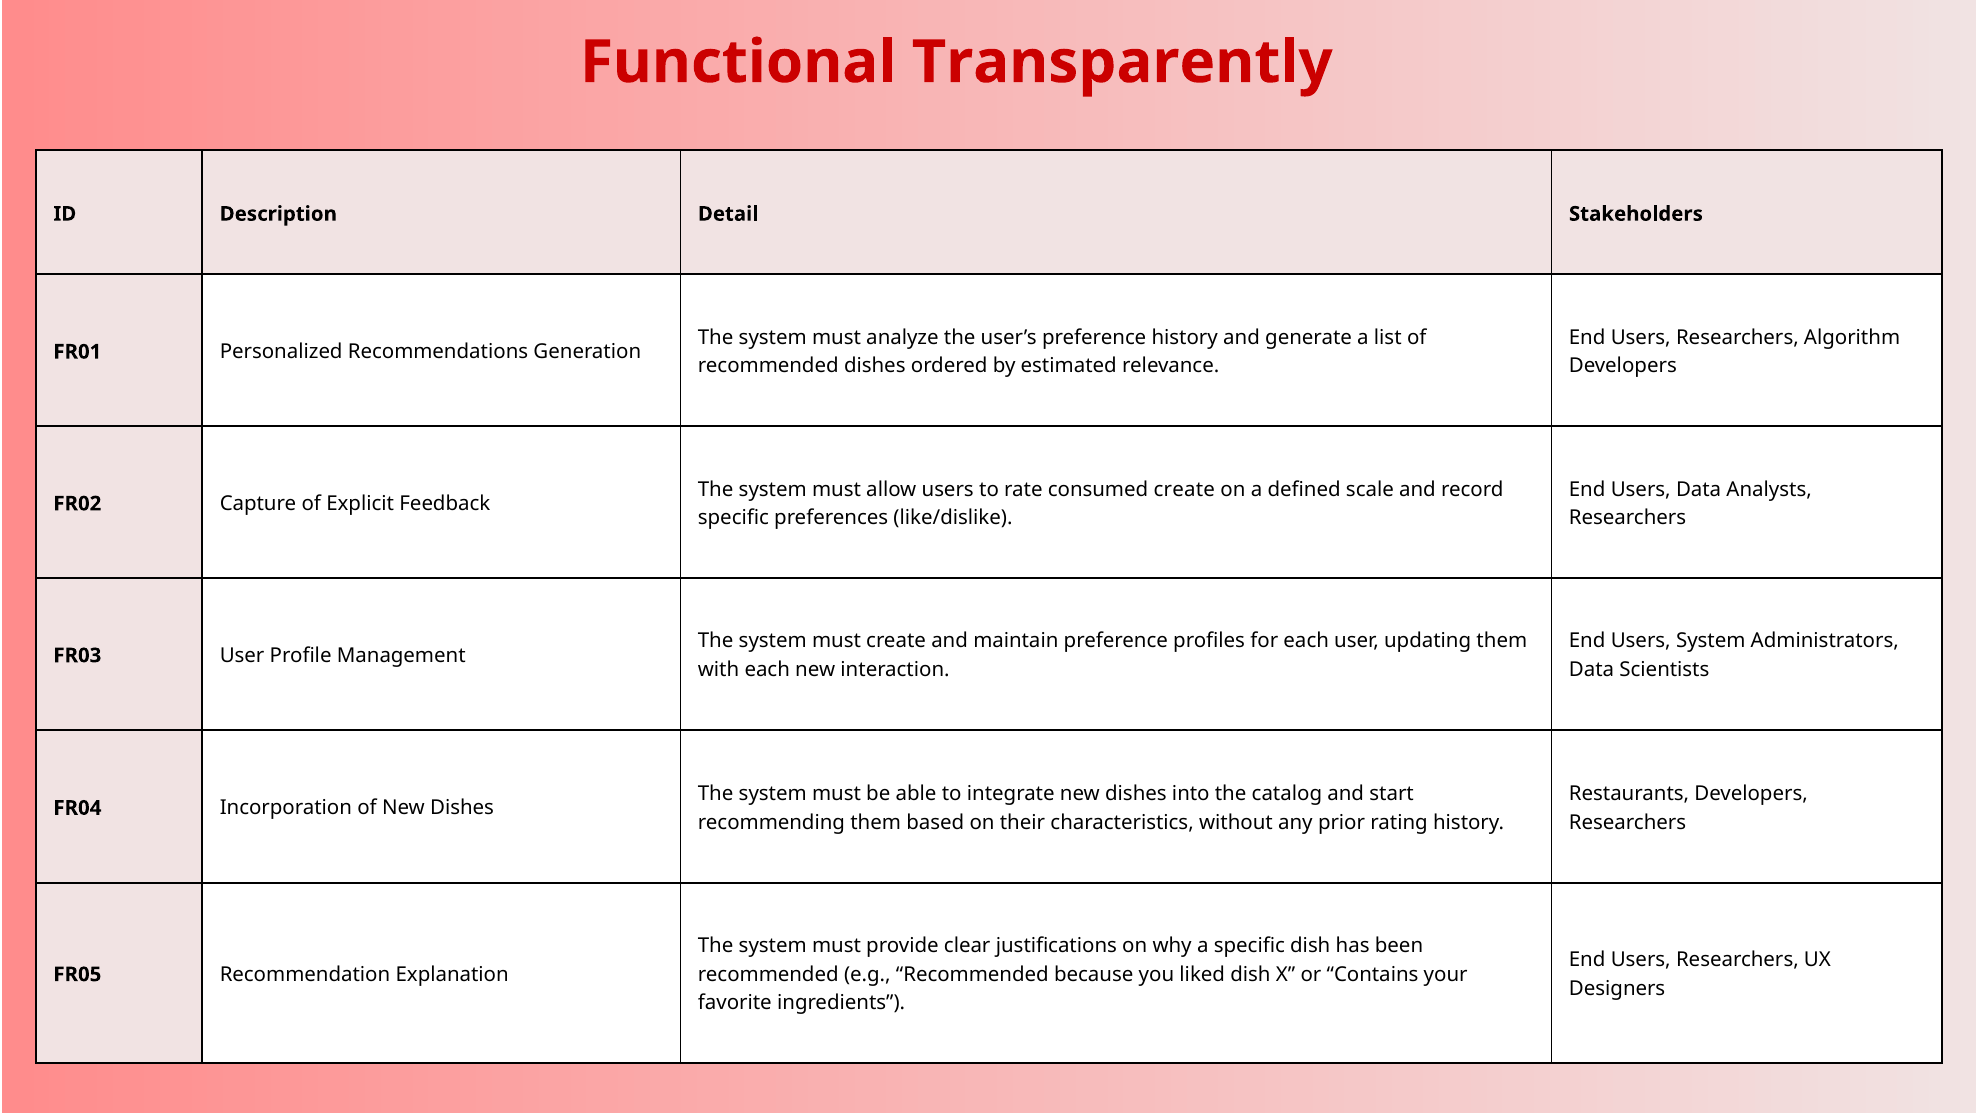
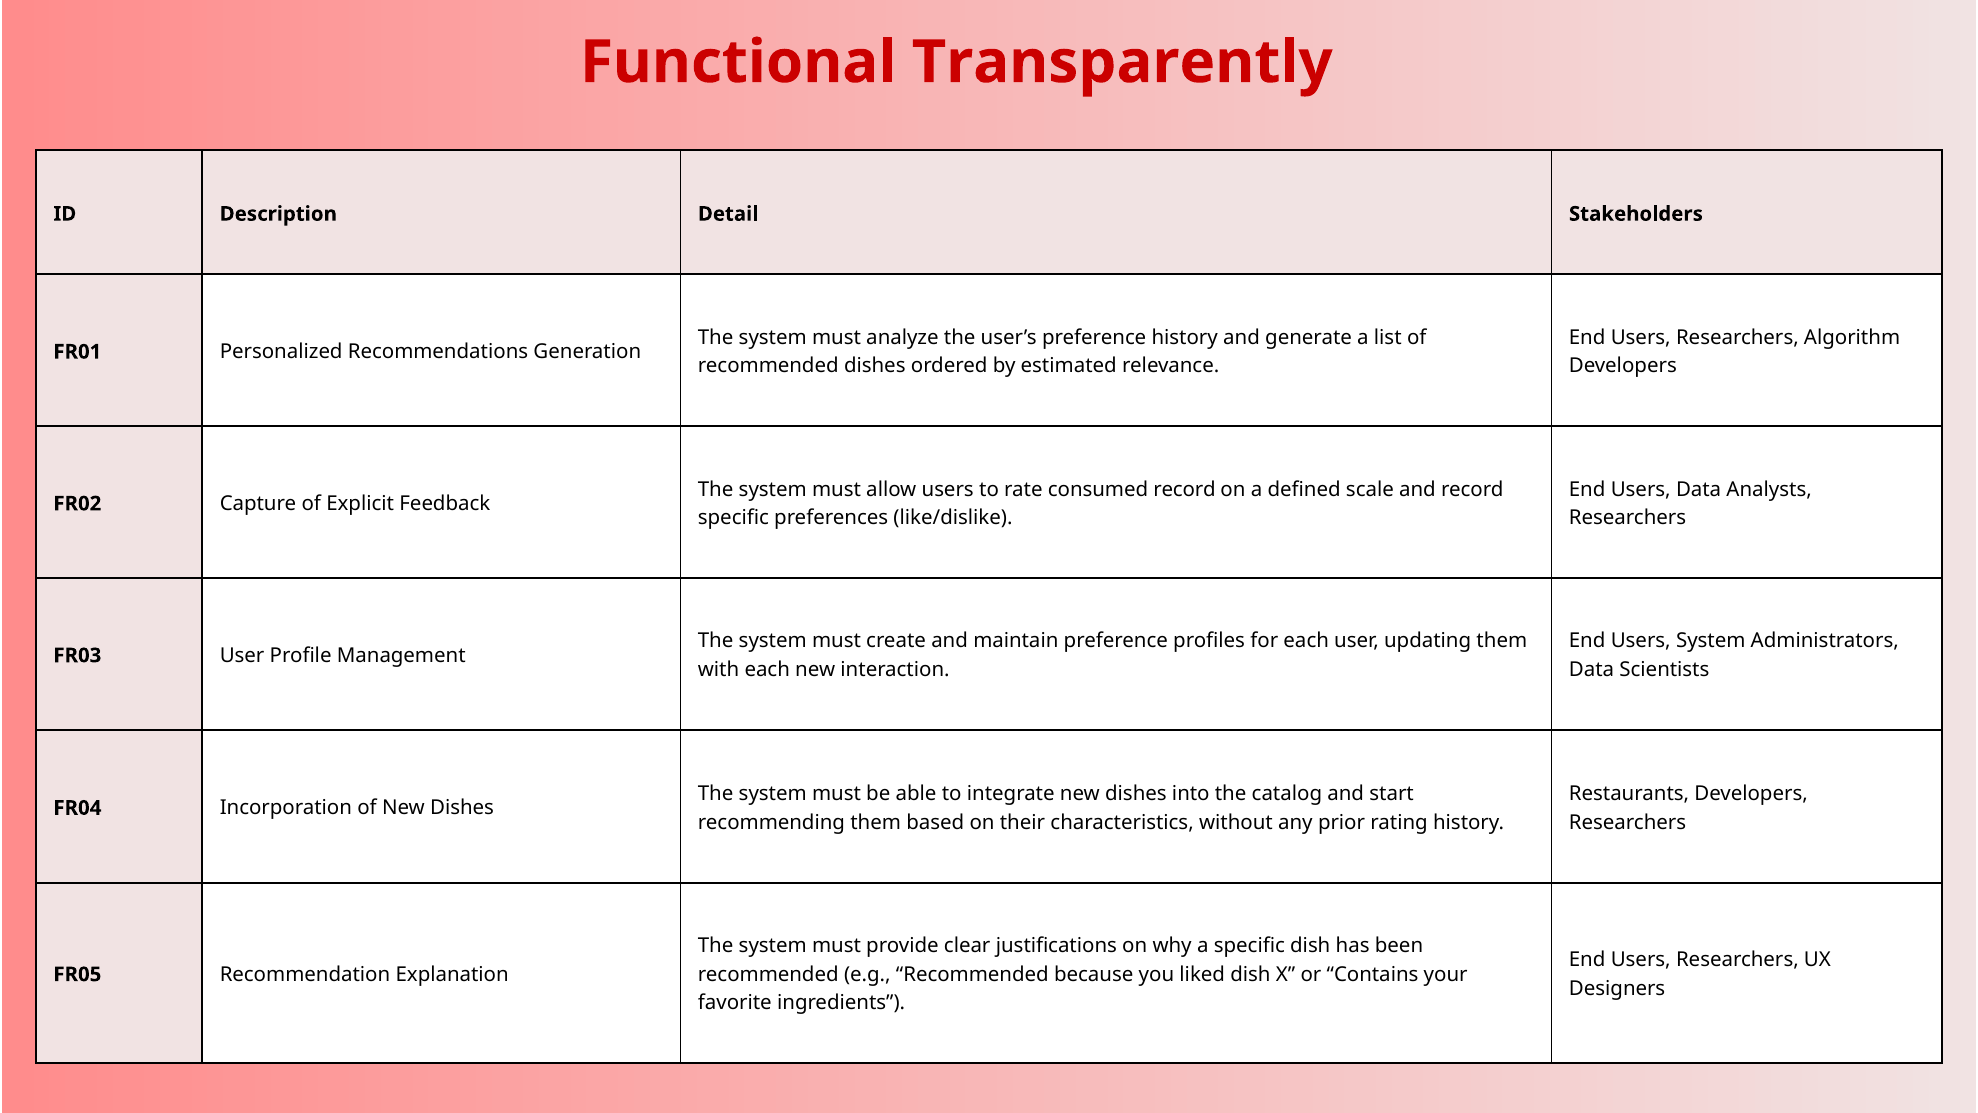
consumed create: create -> record
